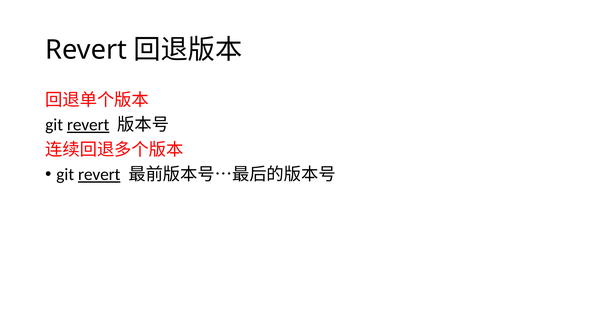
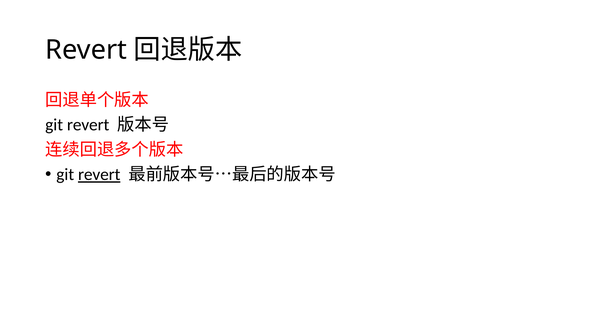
revert at (88, 125) underline: present -> none
